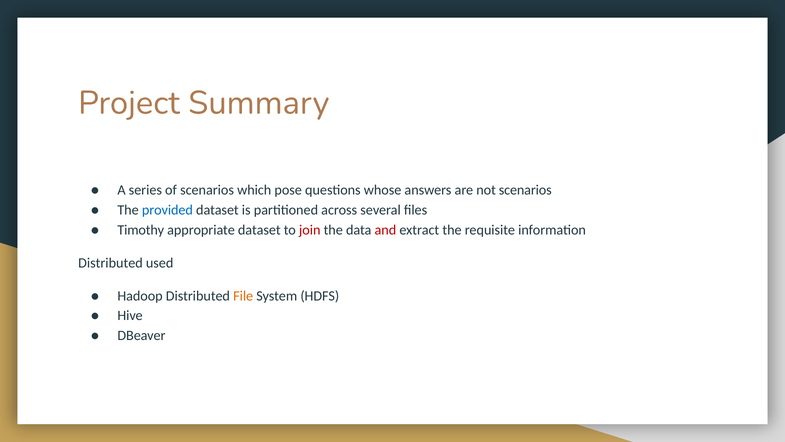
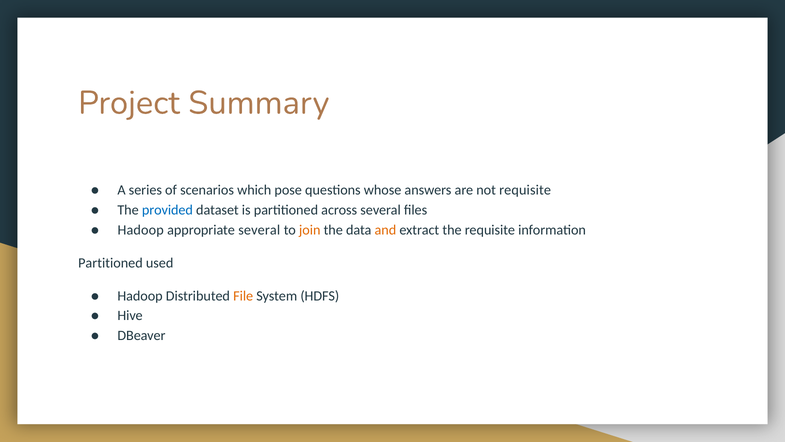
not scenarios: scenarios -> requisite
Timothy at (141, 230): Timothy -> Hadoop
appropriate dataset: dataset -> several
join colour: red -> orange
and colour: red -> orange
Distributed at (110, 263): Distributed -> Partitioned
